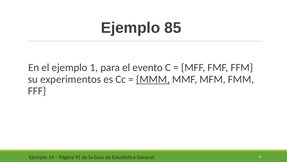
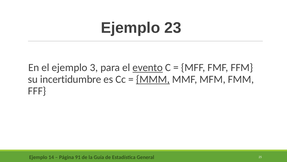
85: 85 -> 23
1: 1 -> 3
evento underline: none -> present
experimentos: experimentos -> incertidumbre
